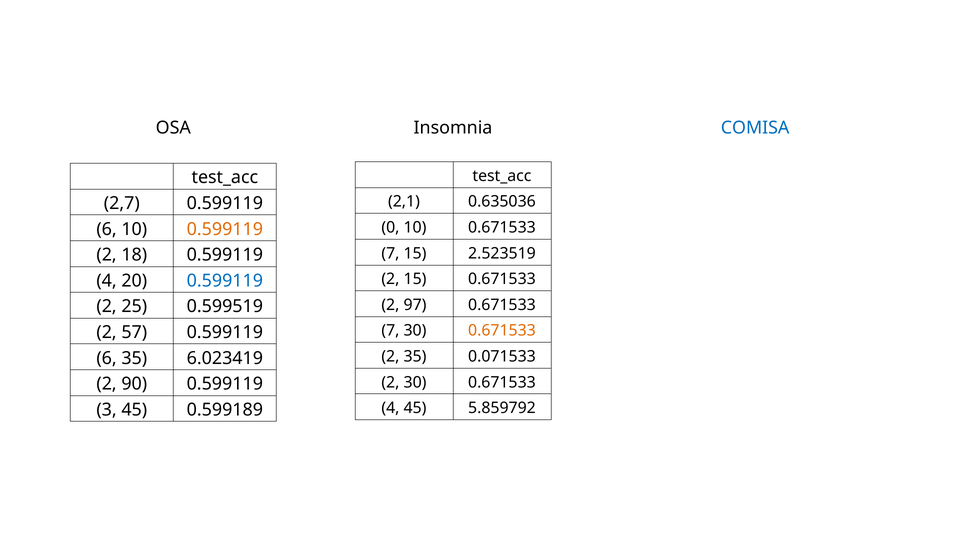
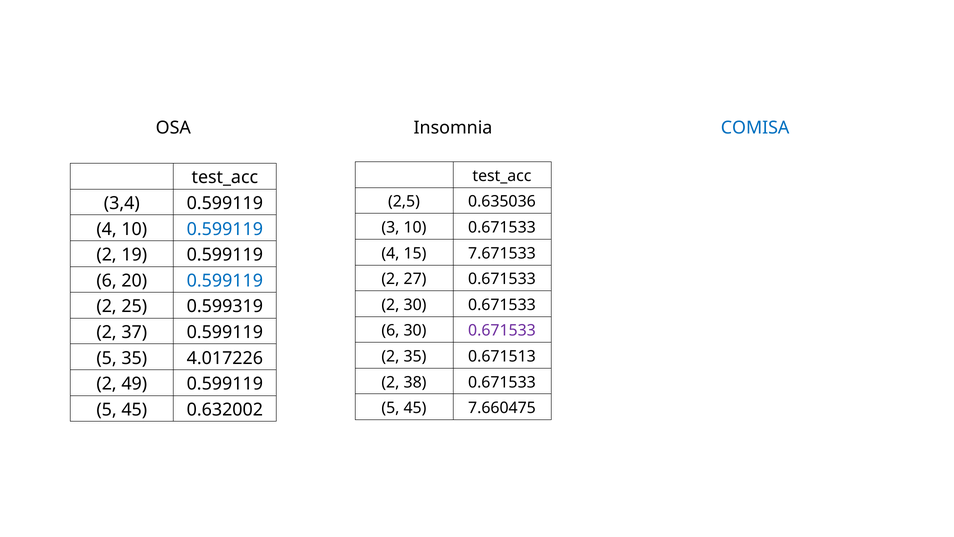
2,1: 2,1 -> 2,5
2,7: 2,7 -> 3,4
0: 0 -> 3
6 at (107, 229): 6 -> 4
0.599119 at (225, 229) colour: orange -> blue
7 at (390, 253): 7 -> 4
2.523519: 2.523519 -> 7.671533
18: 18 -> 19
2 15: 15 -> 27
4 at (107, 281): 4 -> 6
2 97: 97 -> 30
0.599519: 0.599519 -> 0.599319
7 at (390, 330): 7 -> 6
0.671533 at (502, 330) colour: orange -> purple
57: 57 -> 37
0.071533: 0.071533 -> 0.671513
6 at (107, 358): 6 -> 5
6.023419: 6.023419 -> 4.017226
2 30: 30 -> 38
90: 90 -> 49
4 at (390, 408): 4 -> 5
5.859792: 5.859792 -> 7.660475
3 at (107, 409): 3 -> 5
0.599189: 0.599189 -> 0.632002
